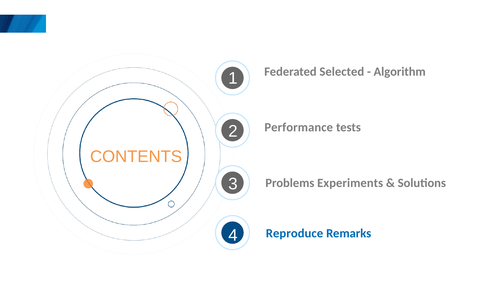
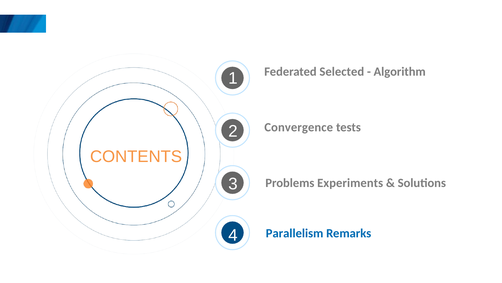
Performance: Performance -> Convergence
Reproduce: Reproduce -> Parallelism
